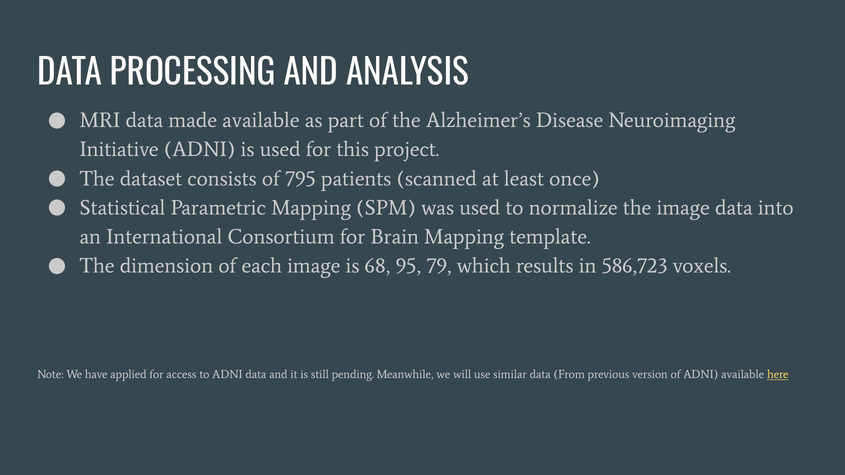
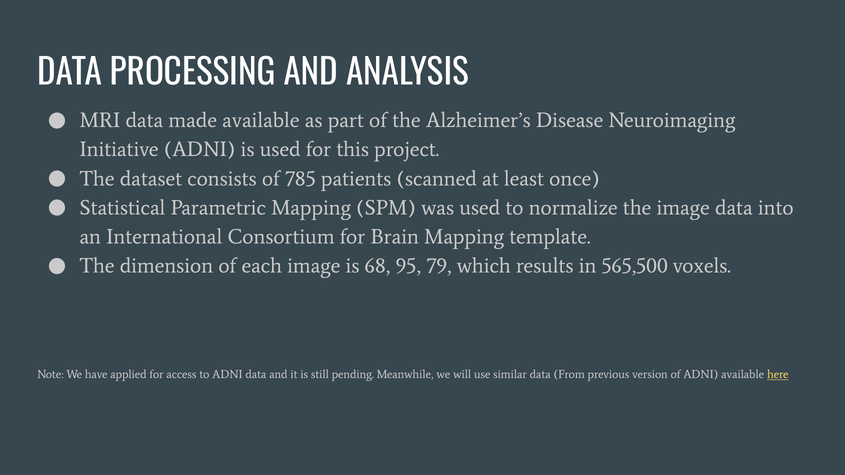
795: 795 -> 785
586,723: 586,723 -> 565,500
